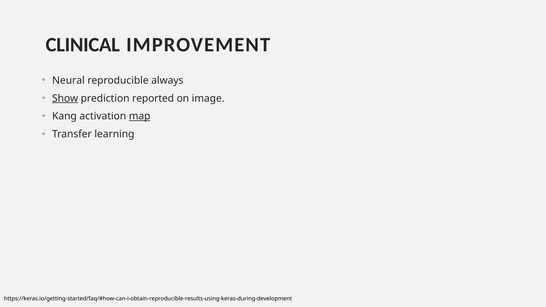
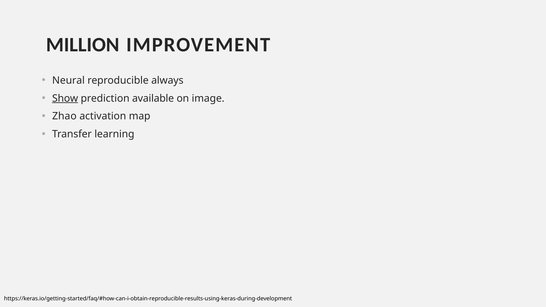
CLINICAL: CLINICAL -> MILLION
reported: reported -> available
Kang: Kang -> Zhao
map underline: present -> none
